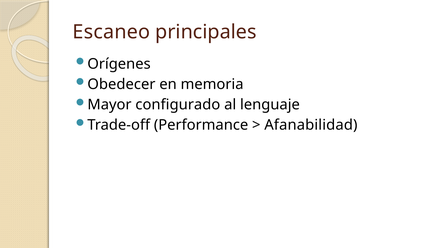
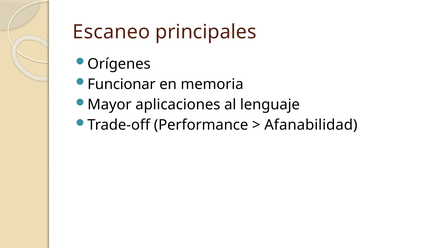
Obedecer: Obedecer -> Funcionar
configurado: configurado -> aplicaciones
